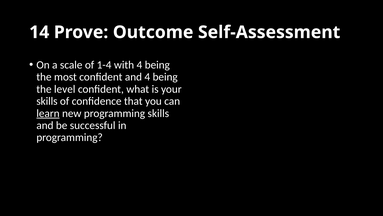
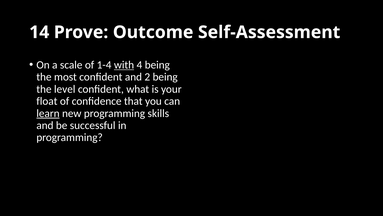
with underline: none -> present
and 4: 4 -> 2
skills at (47, 101): skills -> float
